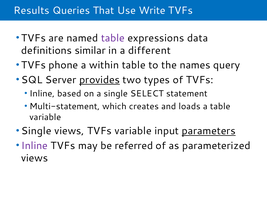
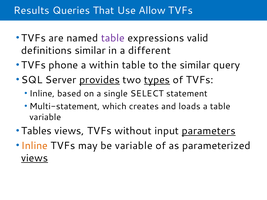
Write: Write -> Allow
data: data -> valid
the names: names -> similar
types underline: none -> present
Single at (36, 131): Single -> Tables
TVFs variable: variable -> without
Inline at (34, 146) colour: purple -> orange
be referred: referred -> variable
views at (35, 158) underline: none -> present
